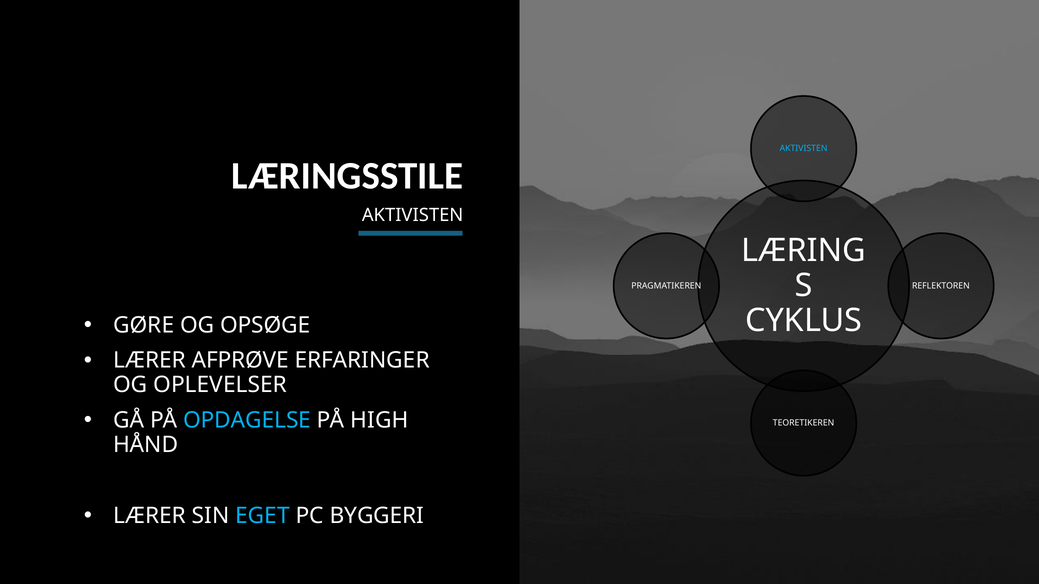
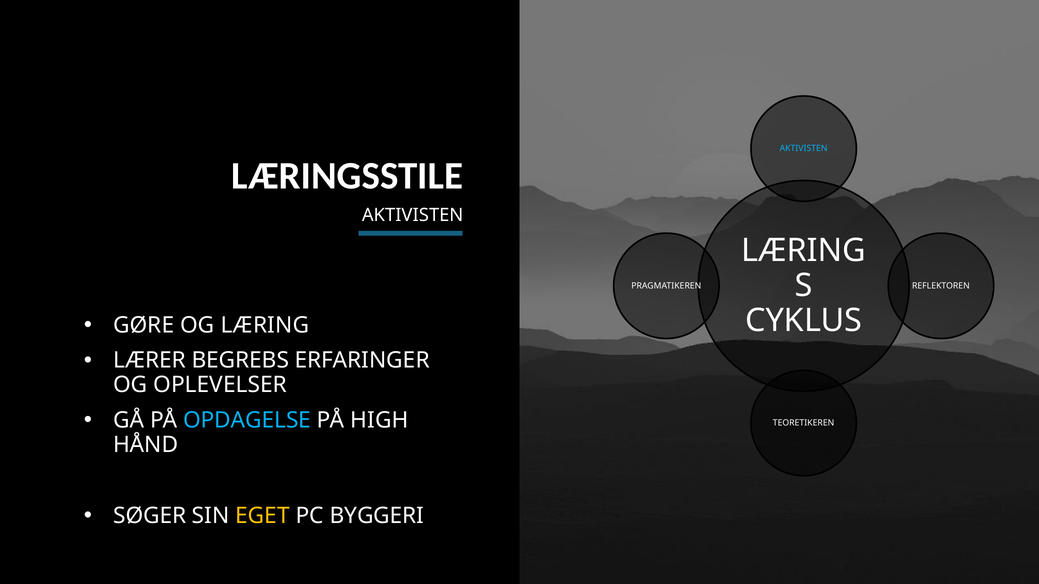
OG OPSØGE: OPSØGE -> LÆRING
AFPRØVE: AFPRØVE -> BEGREBS
LÆRER at (150, 516): LÆRER -> SØGER
EGET colour: light blue -> yellow
